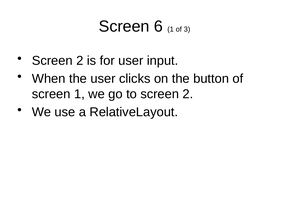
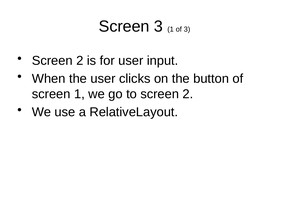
Screen 6: 6 -> 3
